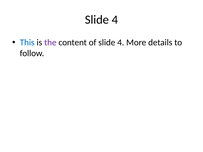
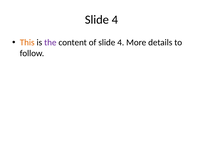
This colour: blue -> orange
